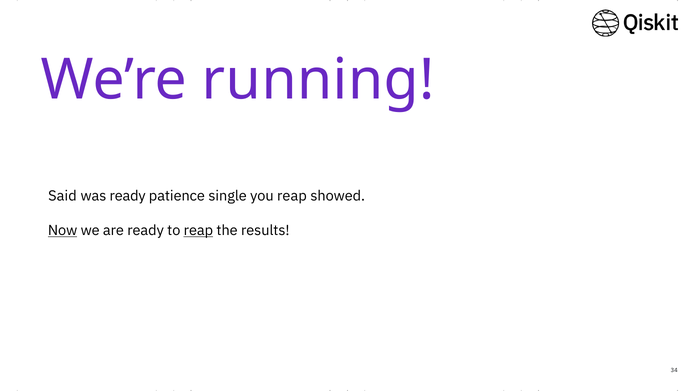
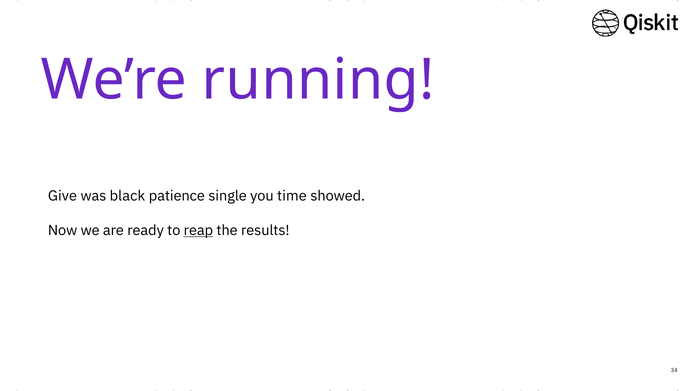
Said: Said -> Give
was ready: ready -> black
you reap: reap -> time
Now underline: present -> none
